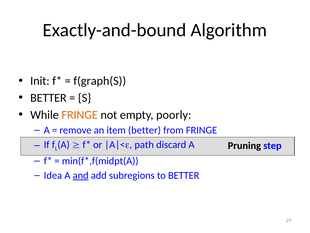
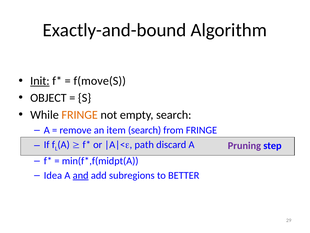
Init underline: none -> present
f(graph(S: f(graph(S -> f(move(S
BETTER at (48, 98): BETTER -> OBJECT
empty poorly: poorly -> search
item better: better -> search
Pruning colour: black -> purple
